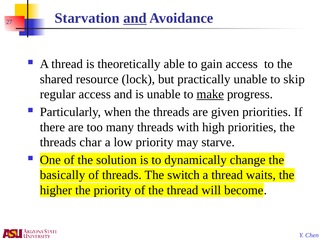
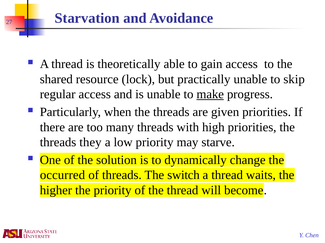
and at (135, 18) underline: present -> none
char: char -> they
basically: basically -> occurred
